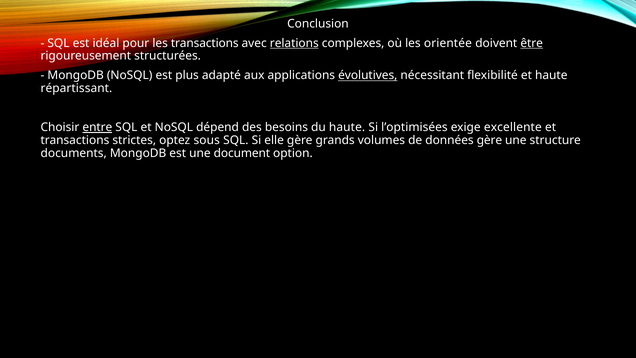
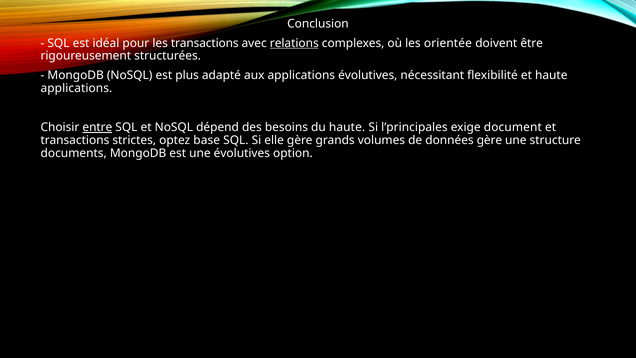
être underline: present -> none
évolutives at (368, 75) underline: present -> none
répartissant at (76, 88): répartissant -> applications
l’optimisées: l’optimisées -> l’principales
excellente: excellente -> document
sous: sous -> base
une document: document -> évolutives
